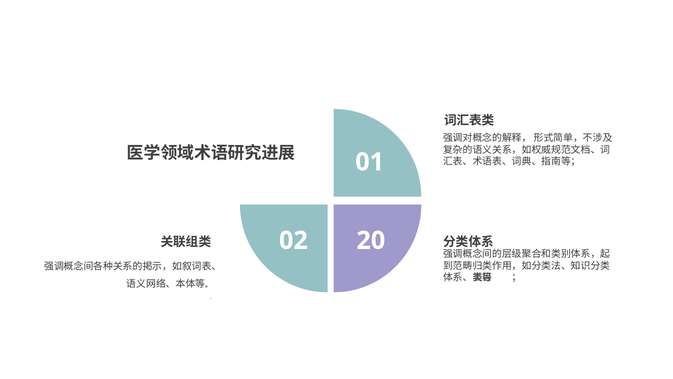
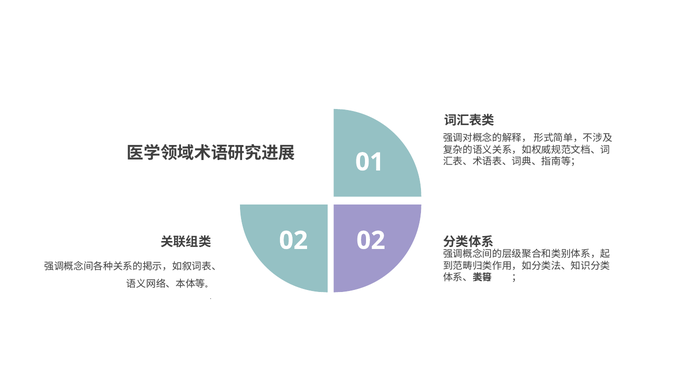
02 20: 20 -> 02
